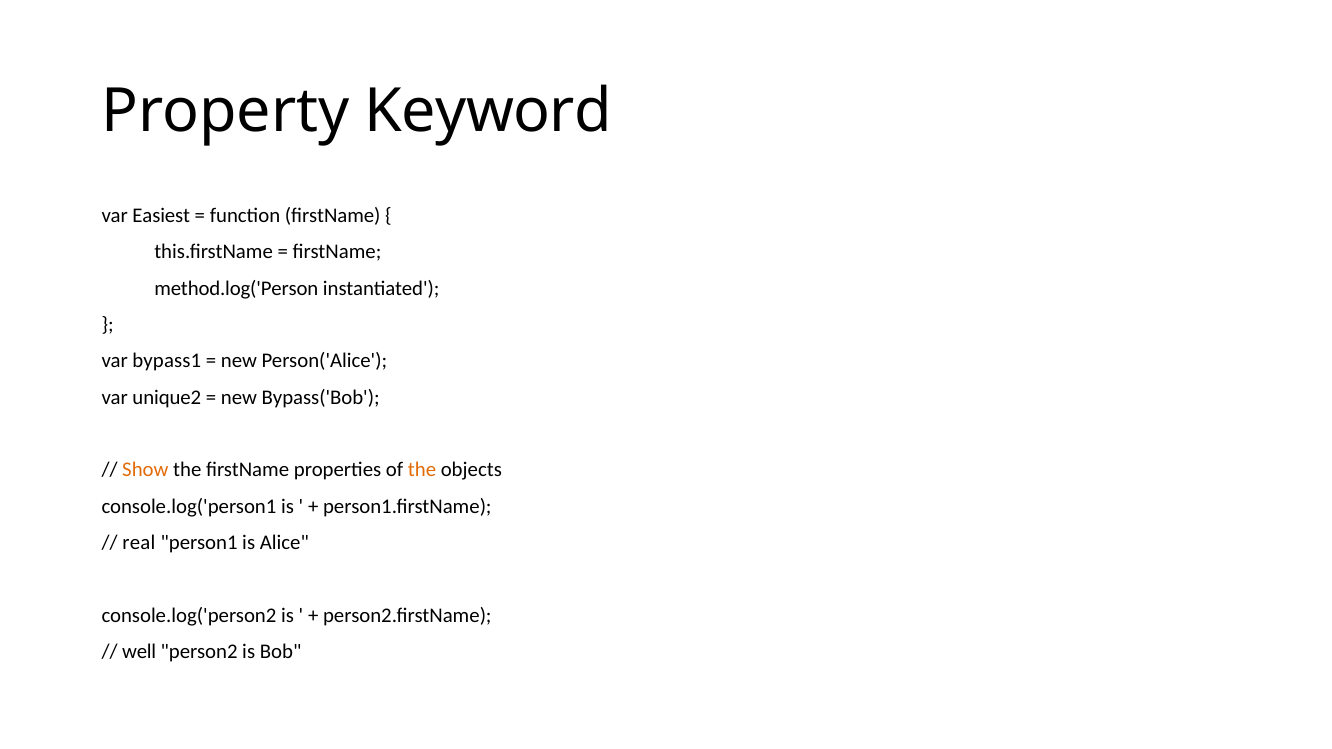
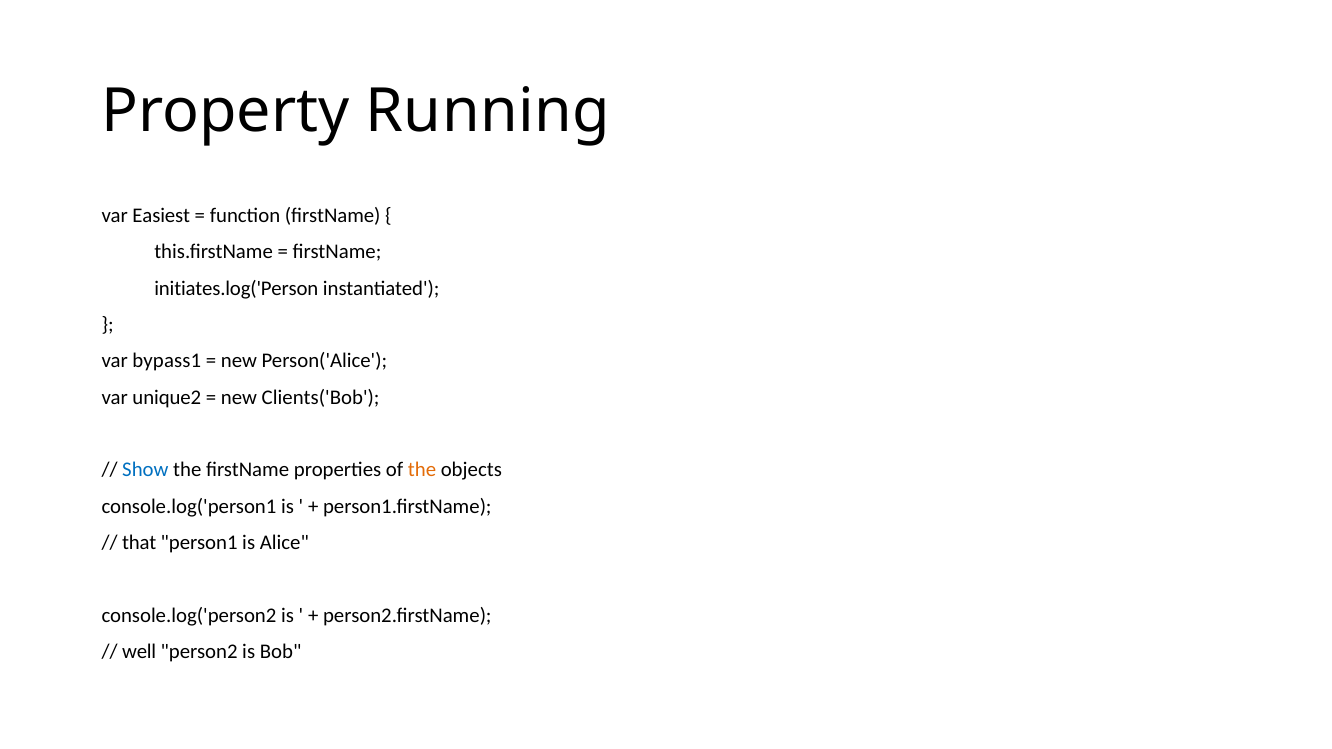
Keyword: Keyword -> Running
method.log('Person: method.log('Person -> initiates.log('Person
Bypass('Bob: Bypass('Bob -> Clients('Bob
Show colour: orange -> blue
real: real -> that
